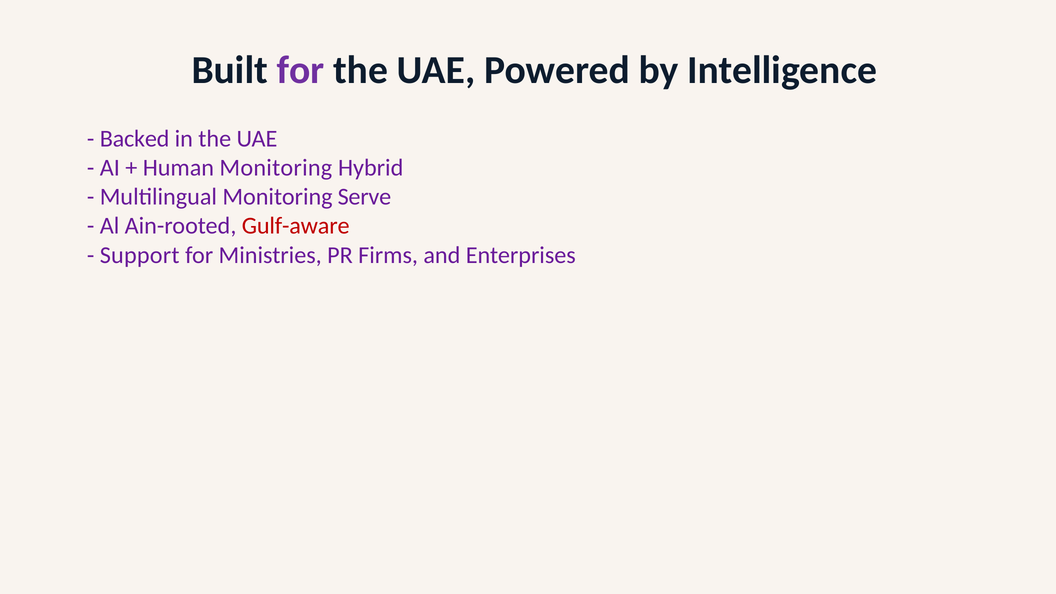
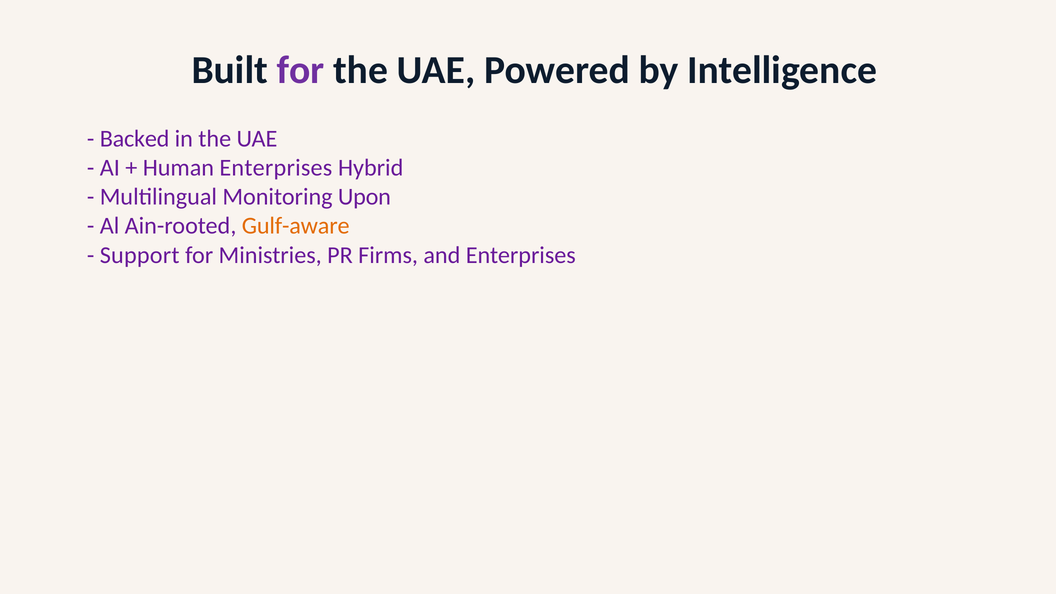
Human Monitoring: Monitoring -> Enterprises
Serve: Serve -> Upon
Gulf-aware colour: red -> orange
